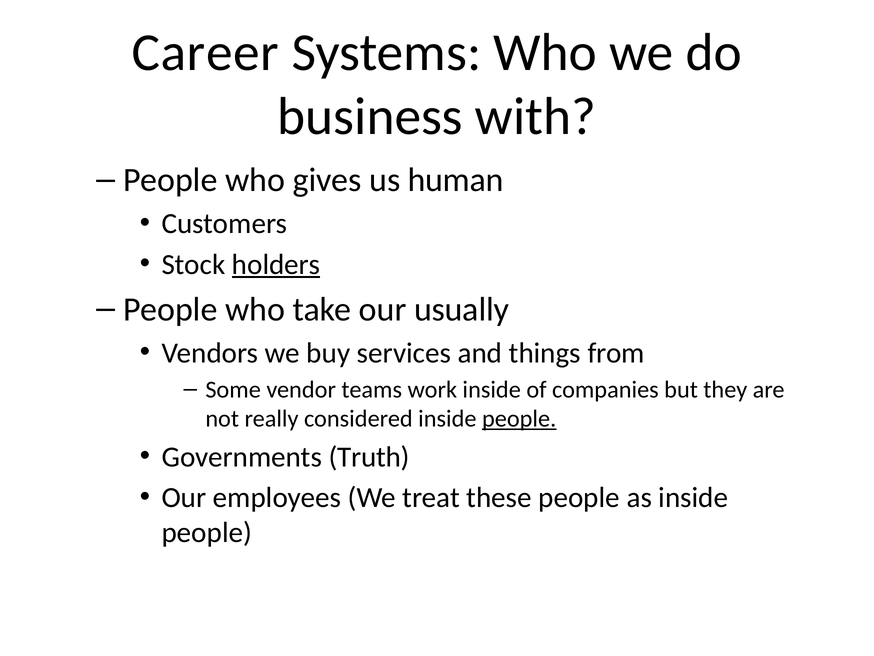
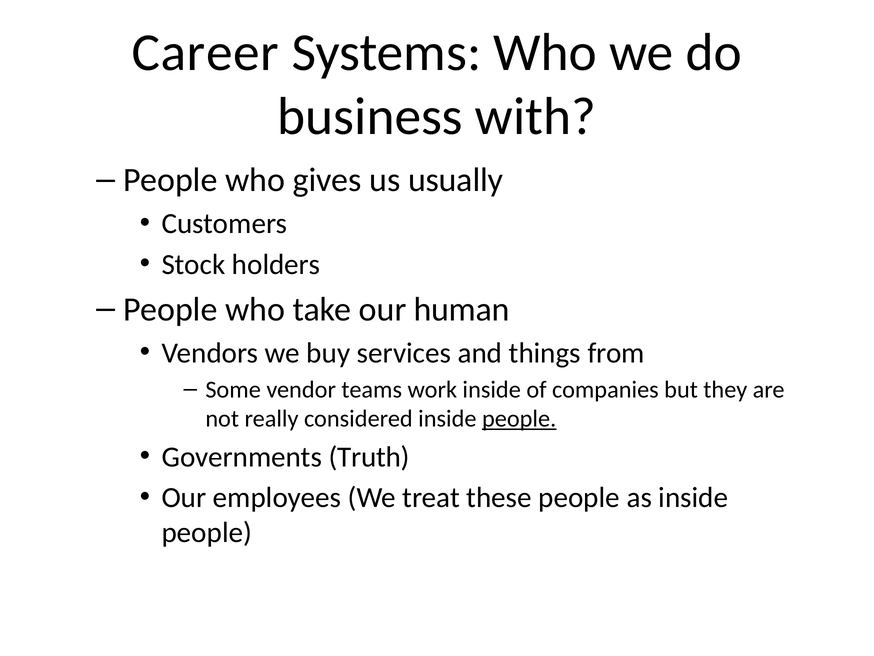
human: human -> usually
holders underline: present -> none
usually: usually -> human
